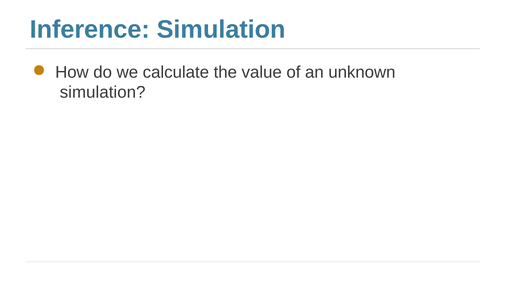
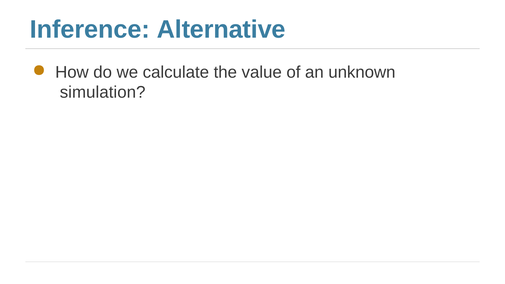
Inference Simulation: Simulation -> Alternative
